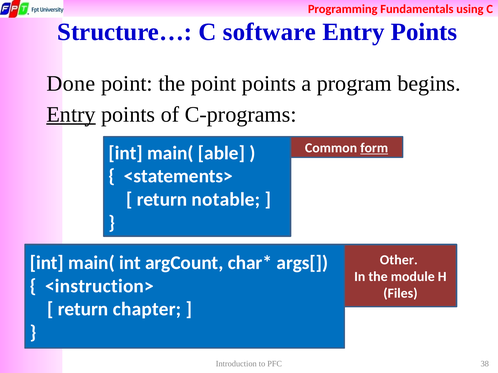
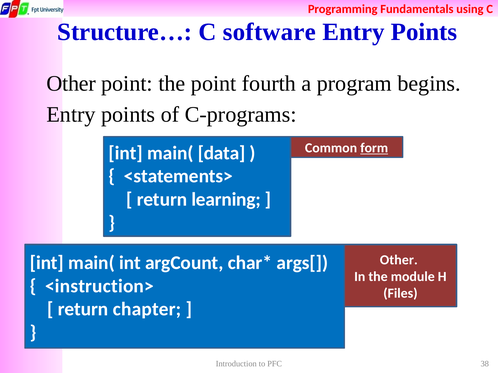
Done at (71, 84): Done -> Other
point points: points -> fourth
Entry at (71, 115) underline: present -> none
able: able -> data
notable: notable -> learning
